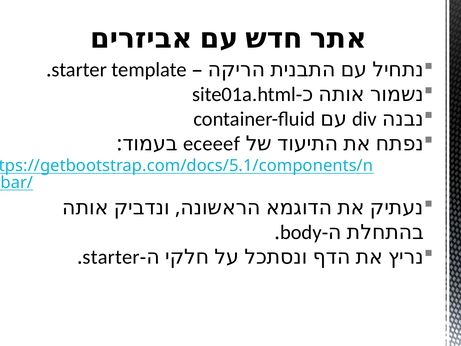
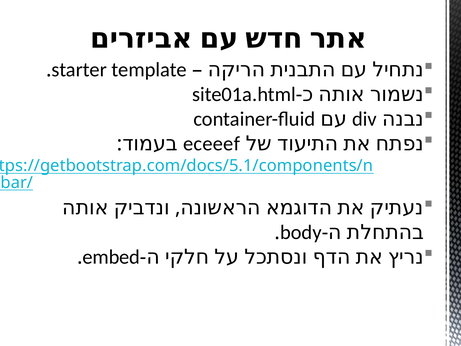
starter at (111, 257): starter -> embed
